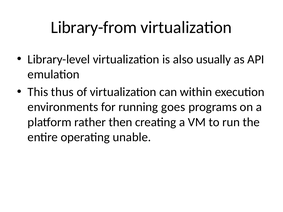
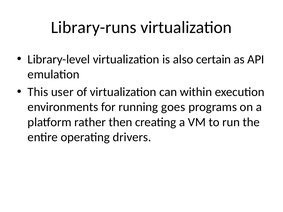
Library-from: Library-from -> Library-runs
usually: usually -> certain
thus: thus -> user
unable: unable -> drivers
